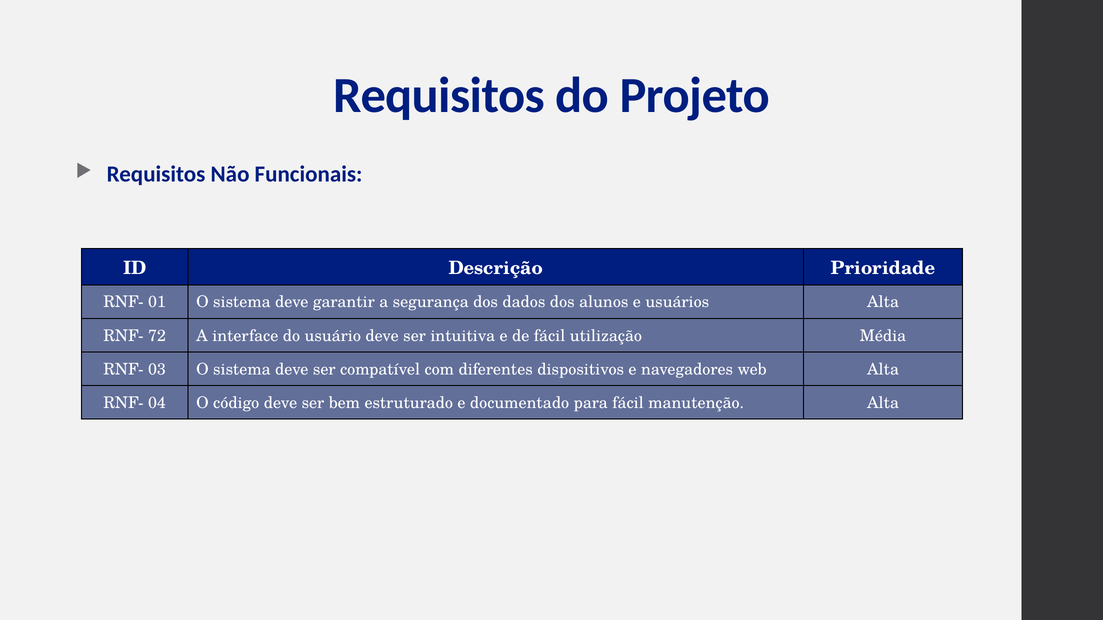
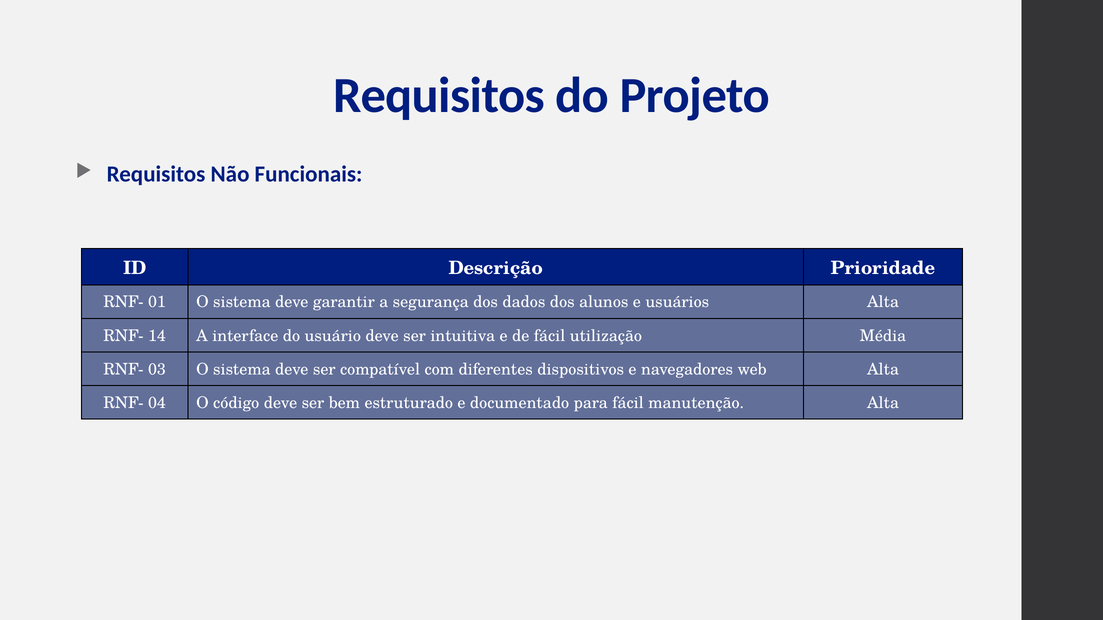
72: 72 -> 14
